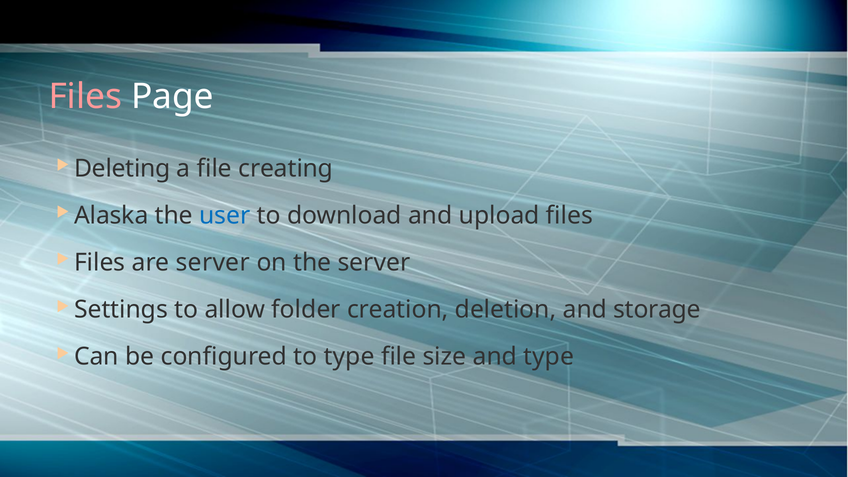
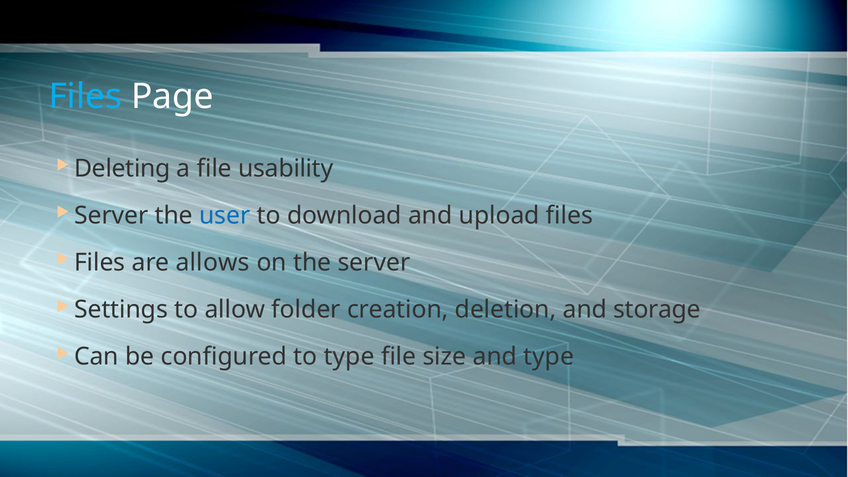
Files at (85, 97) colour: pink -> light blue
creating: creating -> usability
Alaska at (111, 216): Alaska -> Server
are server: server -> allows
